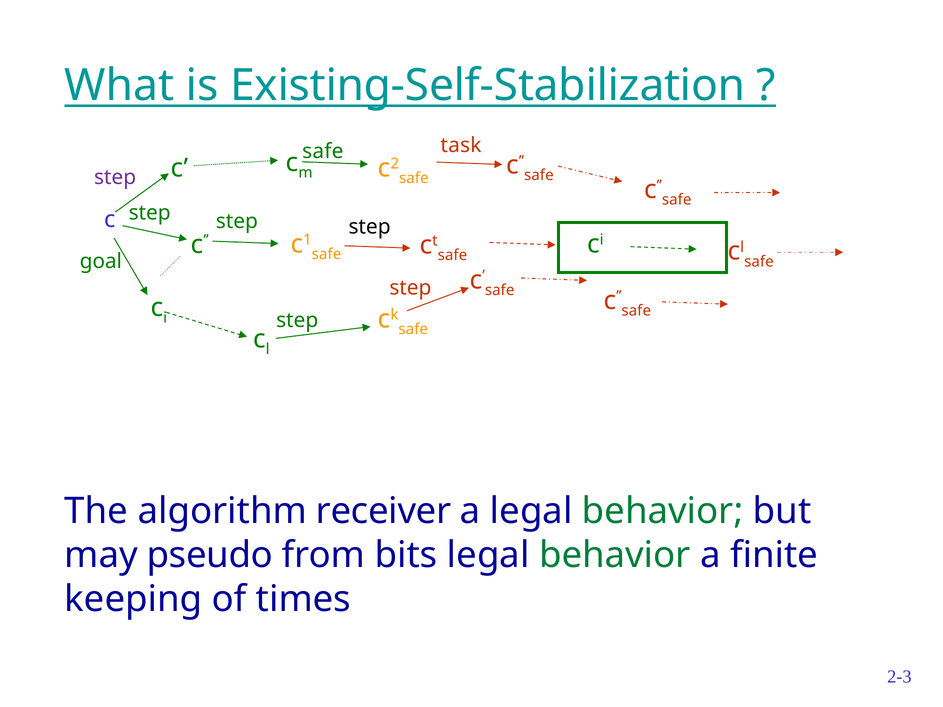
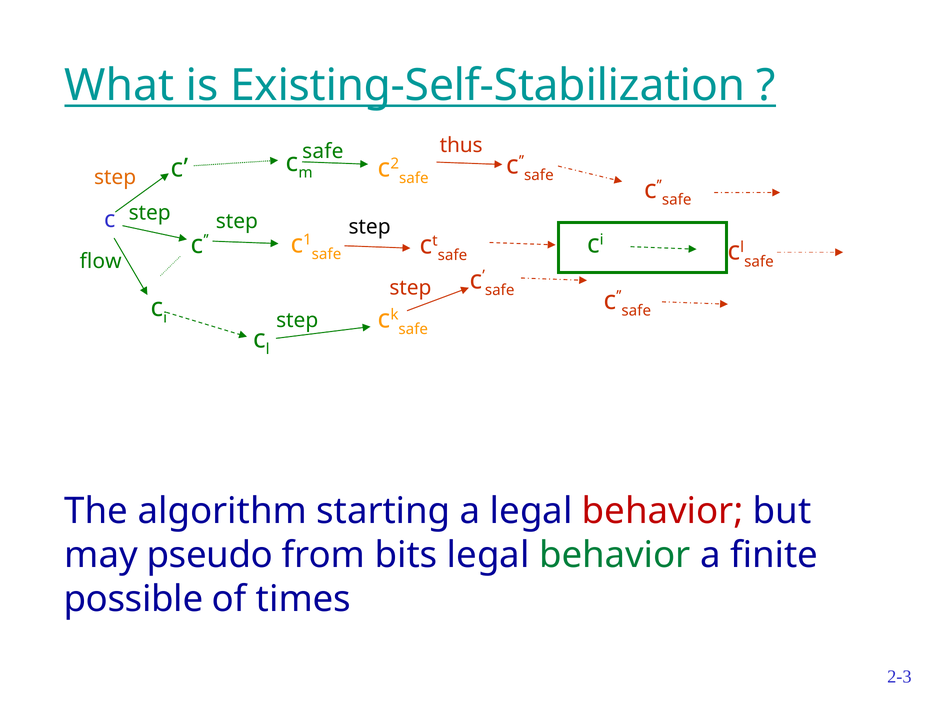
task: task -> thus
step at (115, 177) colour: purple -> orange
goal: goal -> flow
receiver: receiver -> starting
behavior at (663, 511) colour: green -> red
keeping: keeping -> possible
